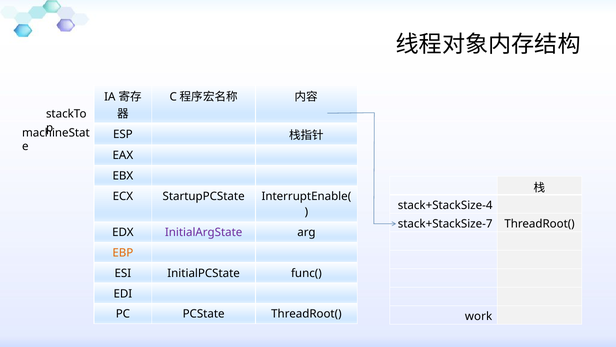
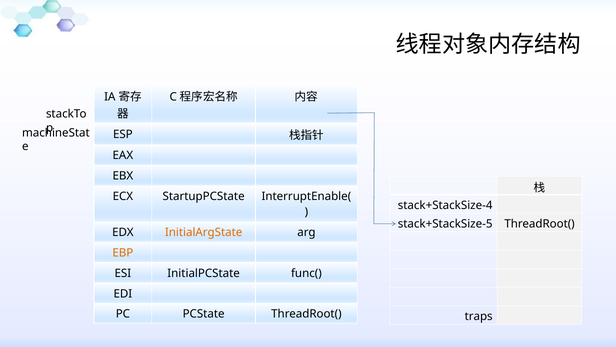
stack+StackSize-7: stack+StackSize-7 -> stack+StackSize-5
InitialArgState colour: purple -> orange
work: work -> traps
